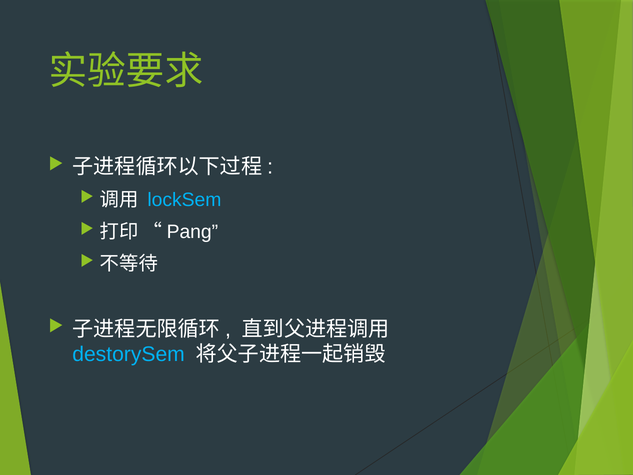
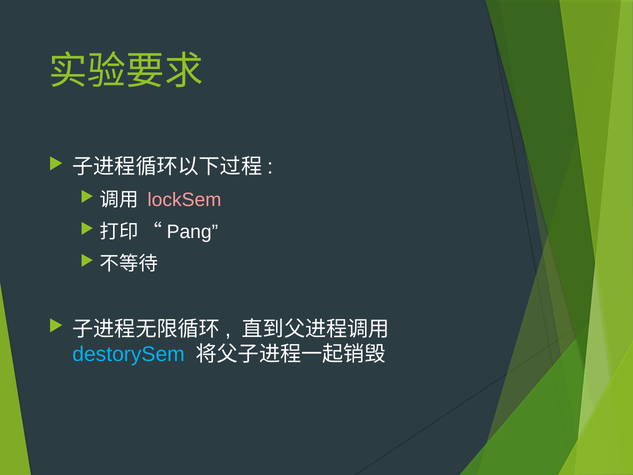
lockSem colour: light blue -> pink
